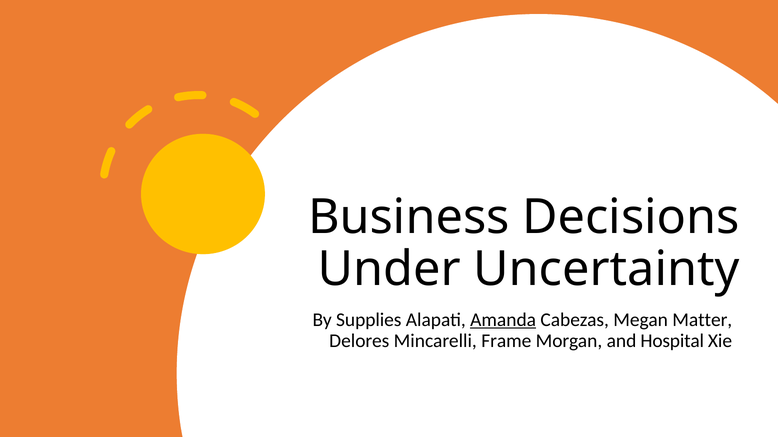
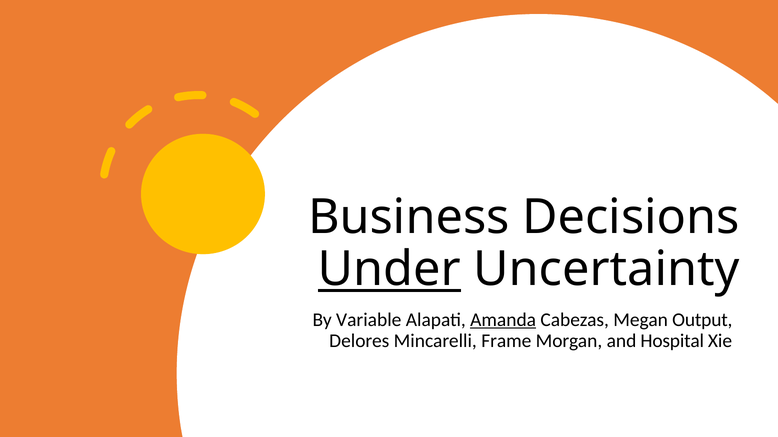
Under underline: none -> present
Supplies: Supplies -> Variable
Matter: Matter -> Output
